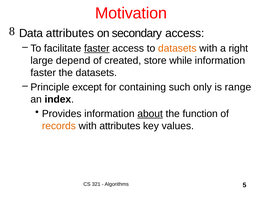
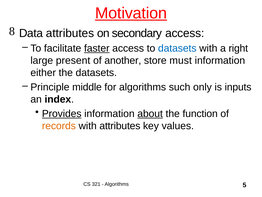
Motivation underline: none -> present
datasets at (177, 48) colour: orange -> blue
depend: depend -> present
created: created -> another
while: while -> must
faster at (43, 73): faster -> either
except: except -> middle
for containing: containing -> algorithms
range: range -> inputs
Provides underline: none -> present
